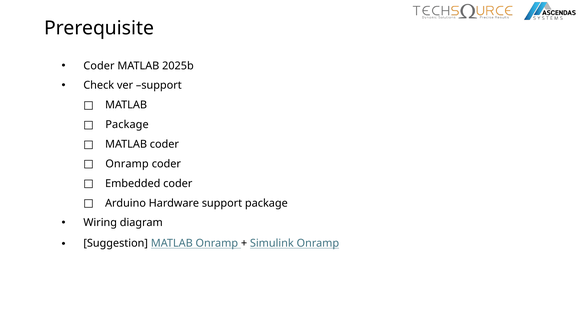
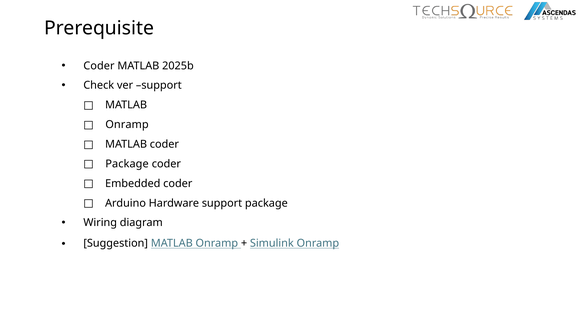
Package at (127, 125): Package -> Onramp
Onramp at (127, 164): Onramp -> Package
